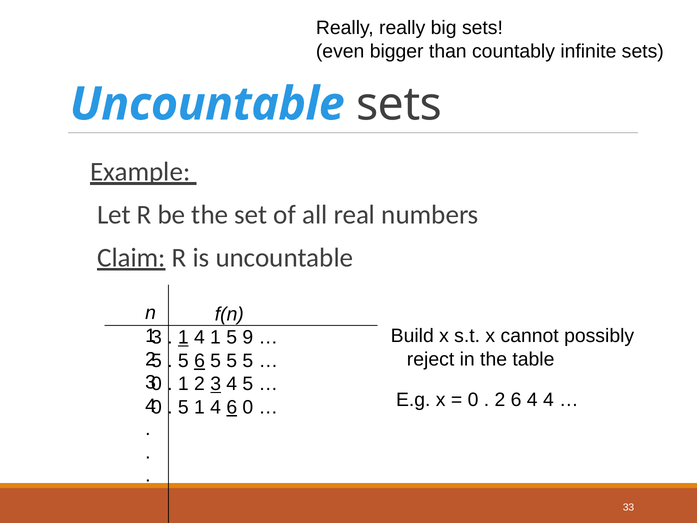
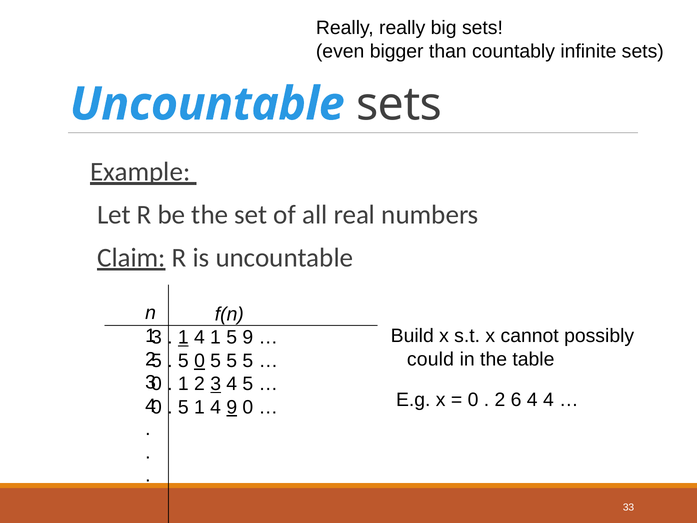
reject: reject -> could
5 6: 6 -> 0
4 6: 6 -> 9
